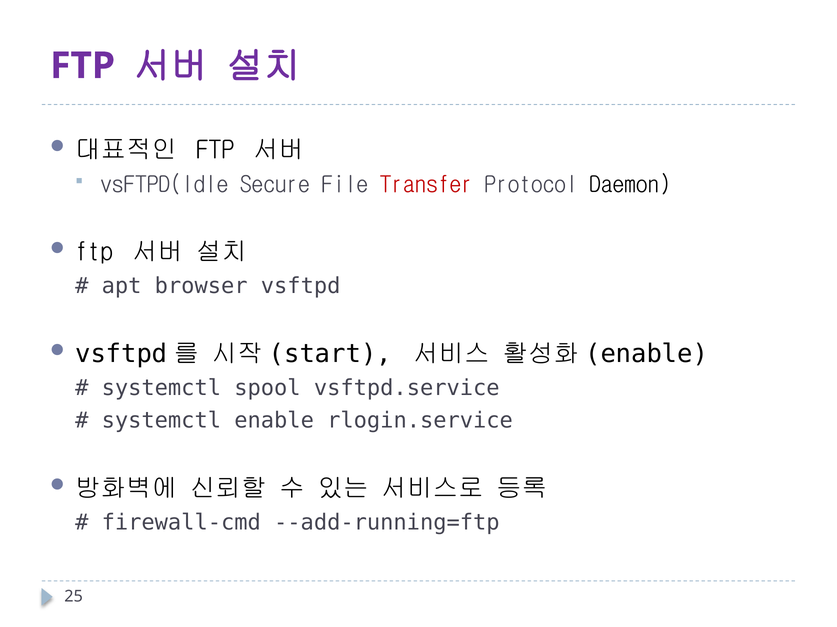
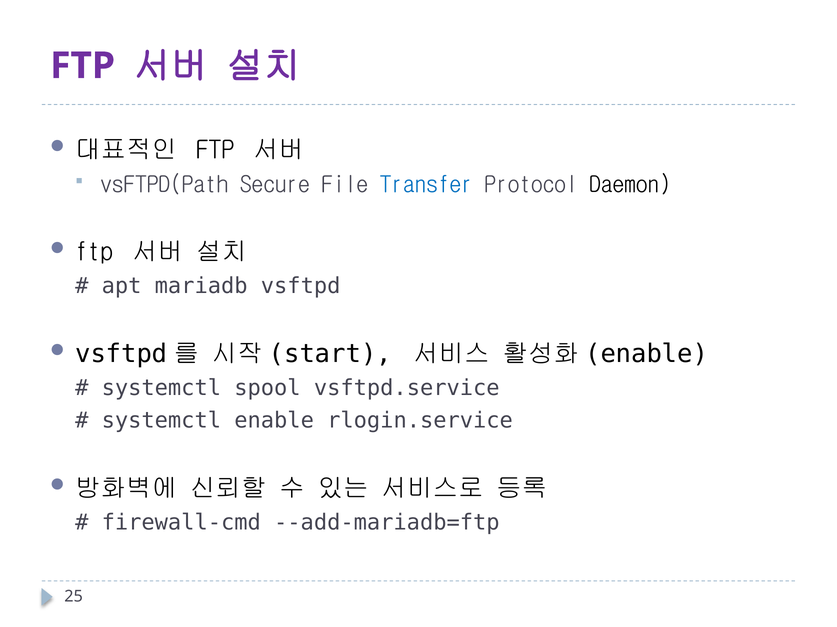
vsFTPD(Idle: vsFTPD(Idle -> vsFTPD(Path
Transfer colour: red -> blue
browser: browser -> mariadb
--add-running=ftp: --add-running=ftp -> --add-mariadb=ftp
